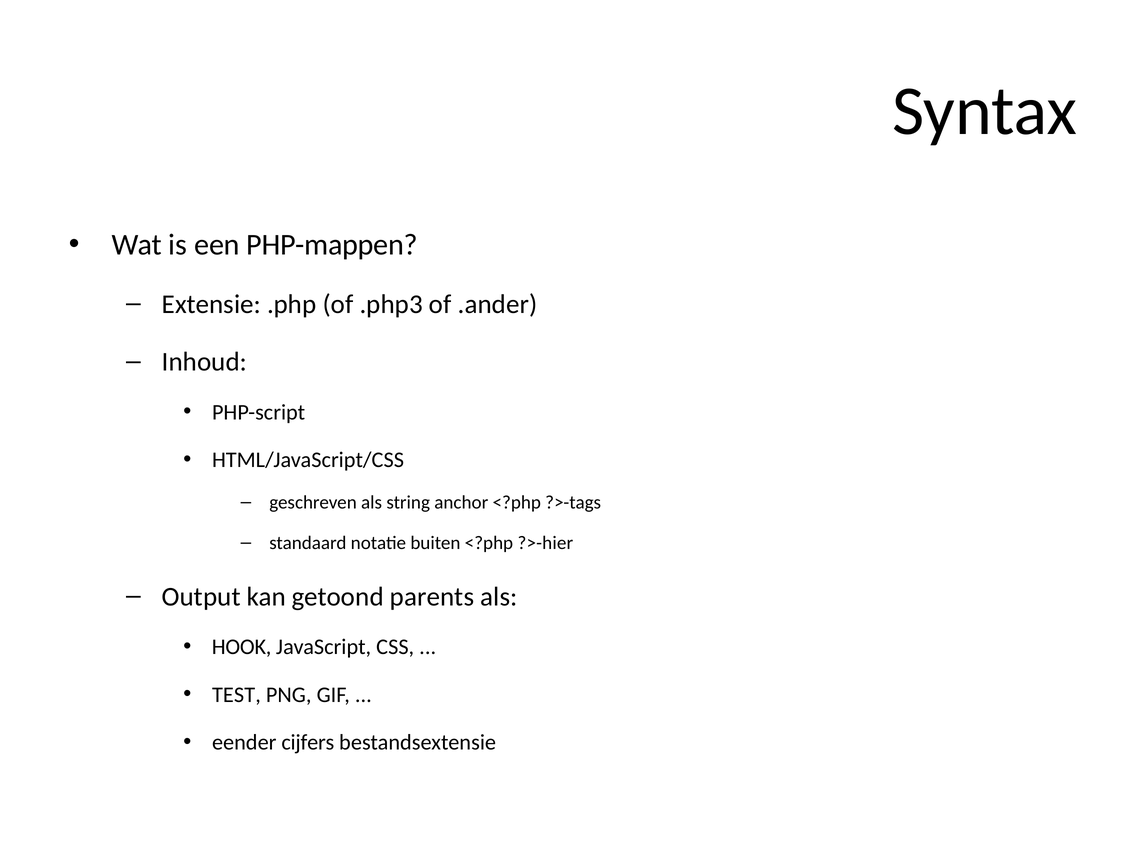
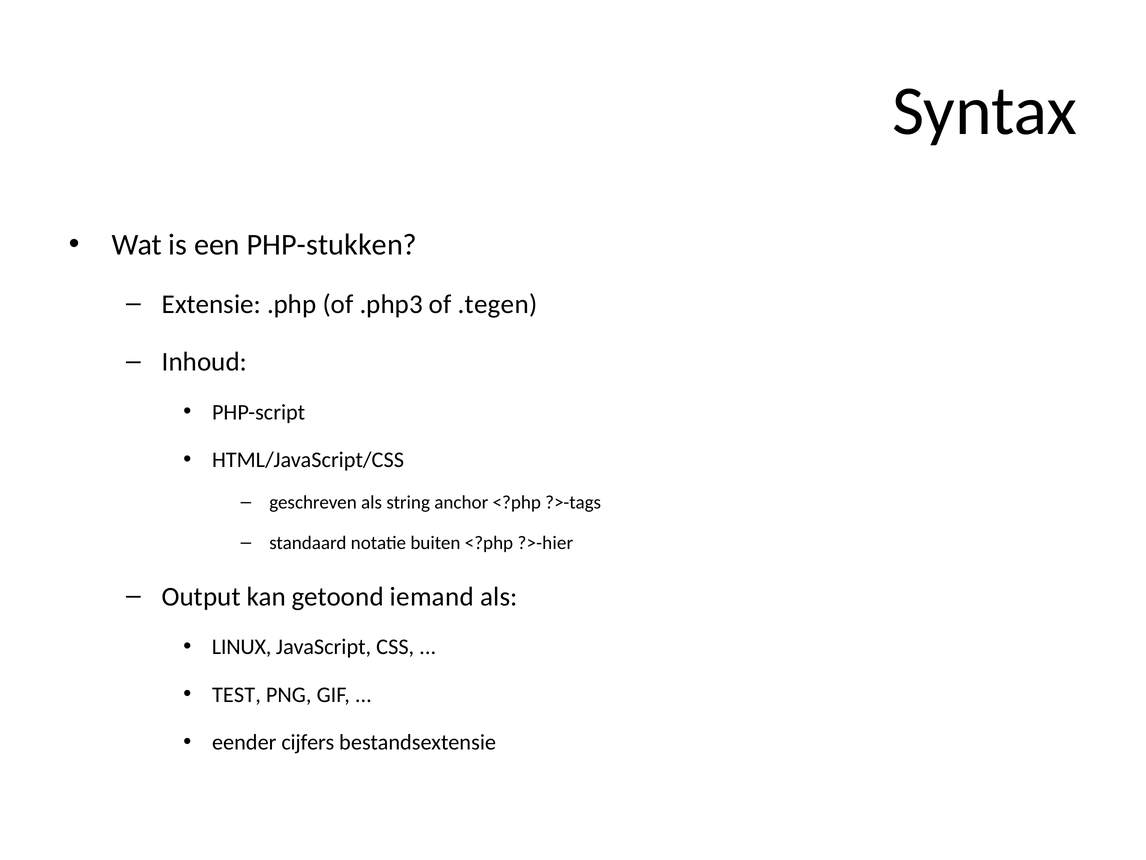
PHP-mappen: PHP-mappen -> PHP-stukken
.ander: .ander -> .tegen
parents: parents -> iemand
HOOK: HOOK -> LINUX
